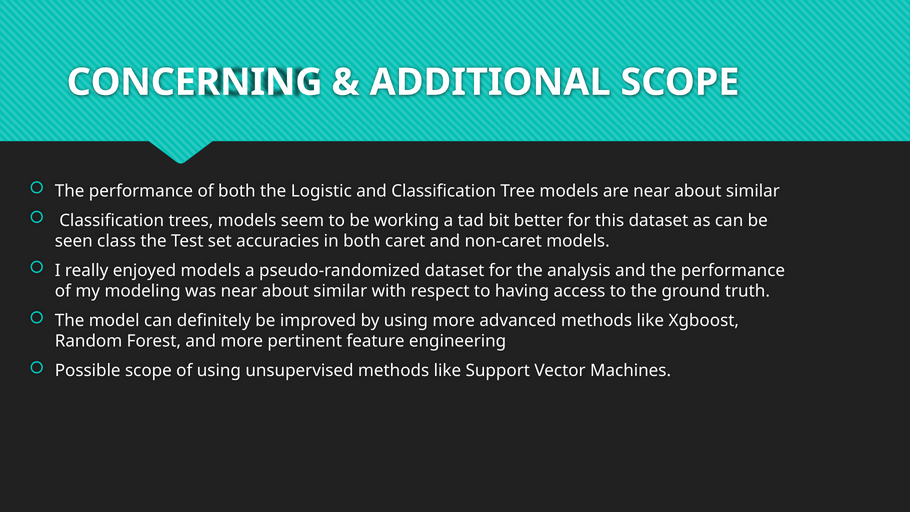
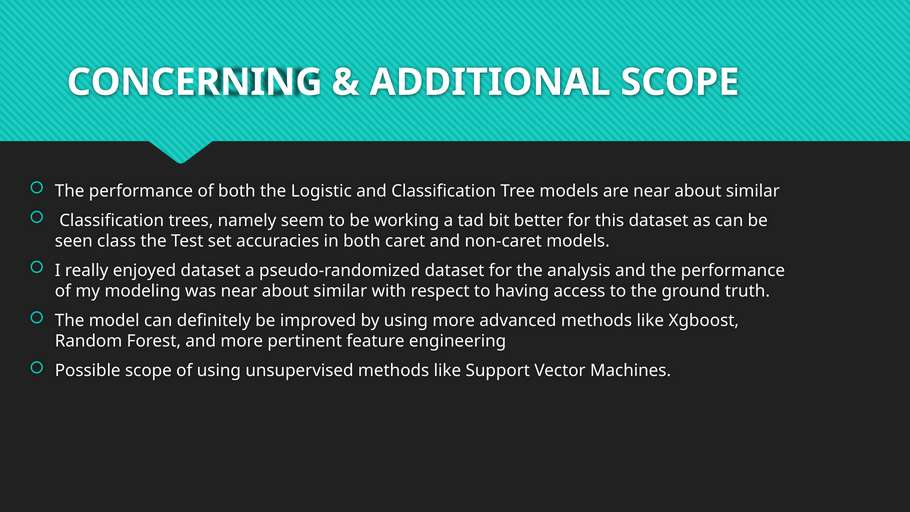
trees models: models -> namely
enjoyed models: models -> dataset
